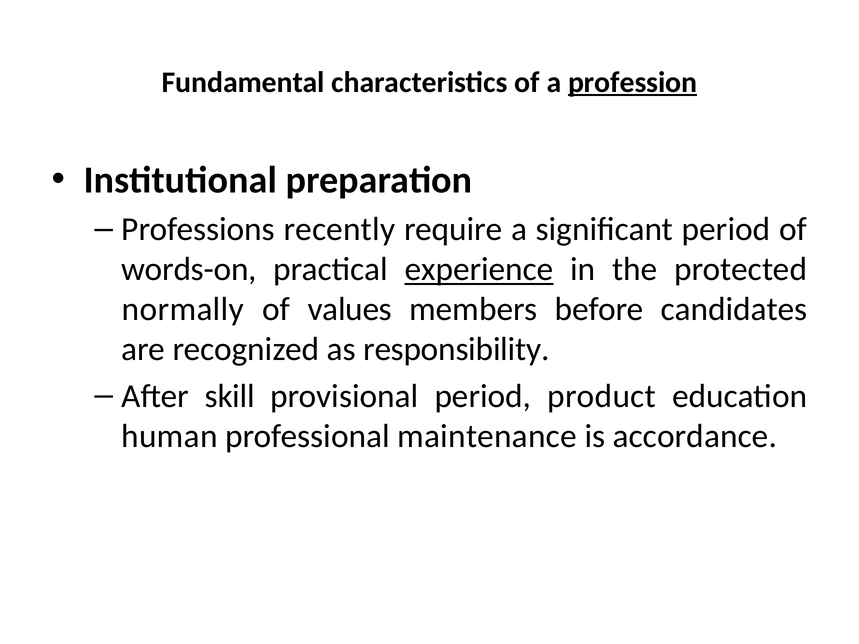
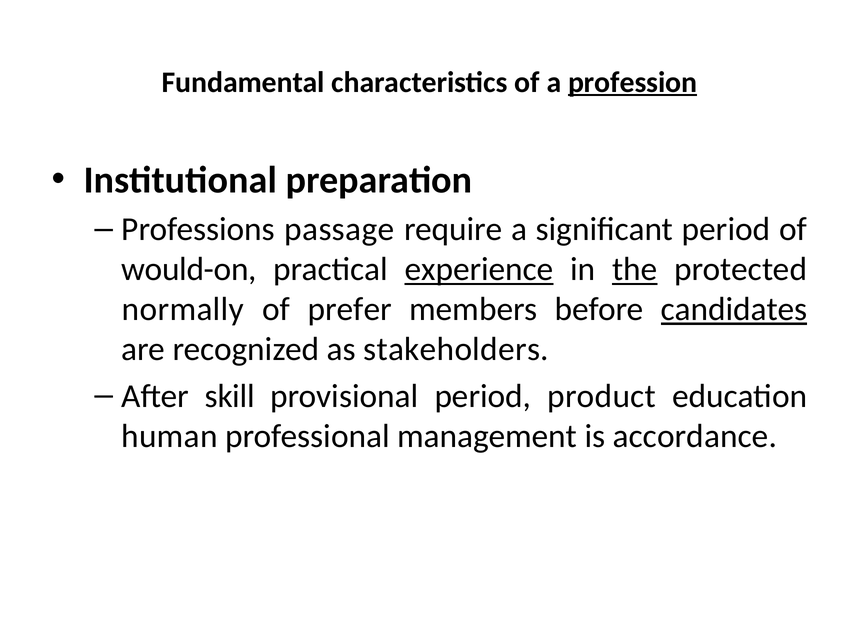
recently: recently -> passage
words-on: words-on -> would-on
the underline: none -> present
values: values -> prefer
candidates underline: none -> present
responsibility: responsibility -> stakeholders
maintenance: maintenance -> management
